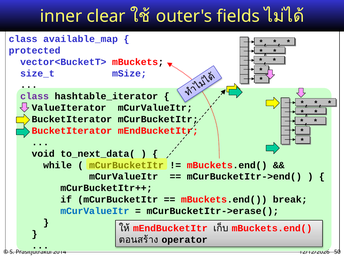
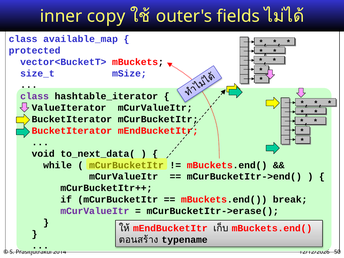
clear: clear -> copy
mCurValueItr at (95, 211) colour: blue -> purple
operator: operator -> typename
